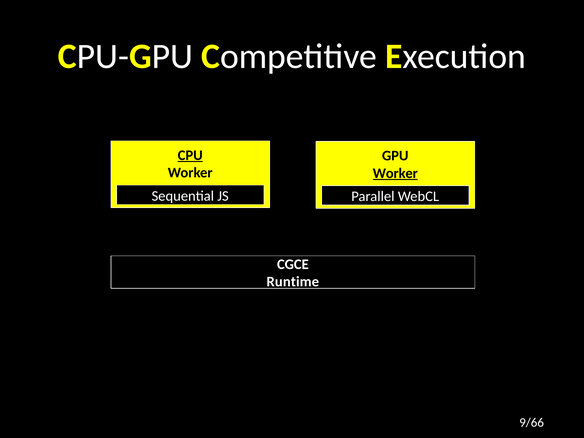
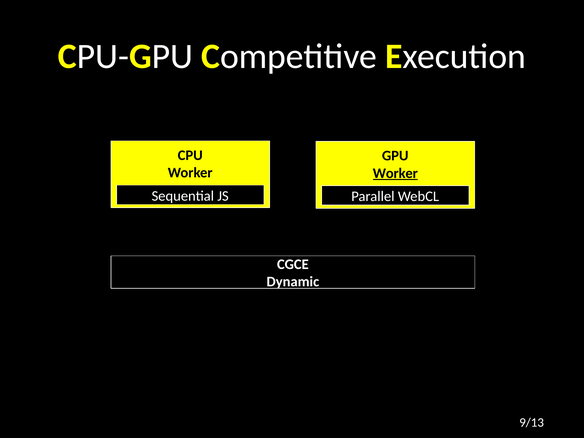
CPU underline: present -> none
Runtime: Runtime -> Dynamic
9/66: 9/66 -> 9/13
